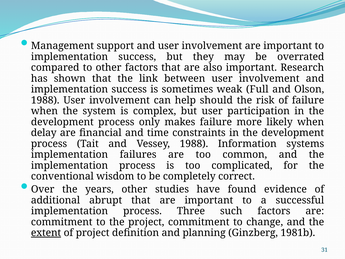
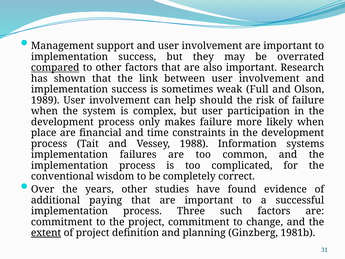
compared underline: none -> present
1988 at (45, 100): 1988 -> 1989
delay: delay -> place
abrupt: abrupt -> paying
